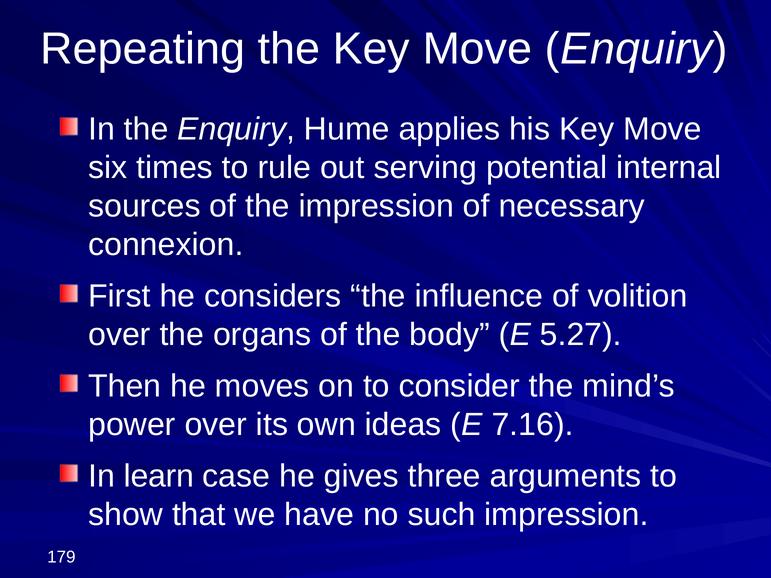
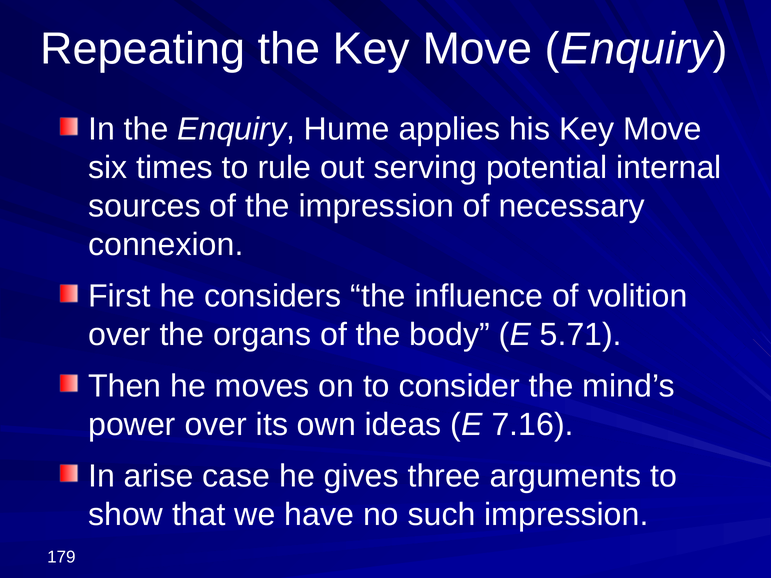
5.27: 5.27 -> 5.71
learn: learn -> arise
